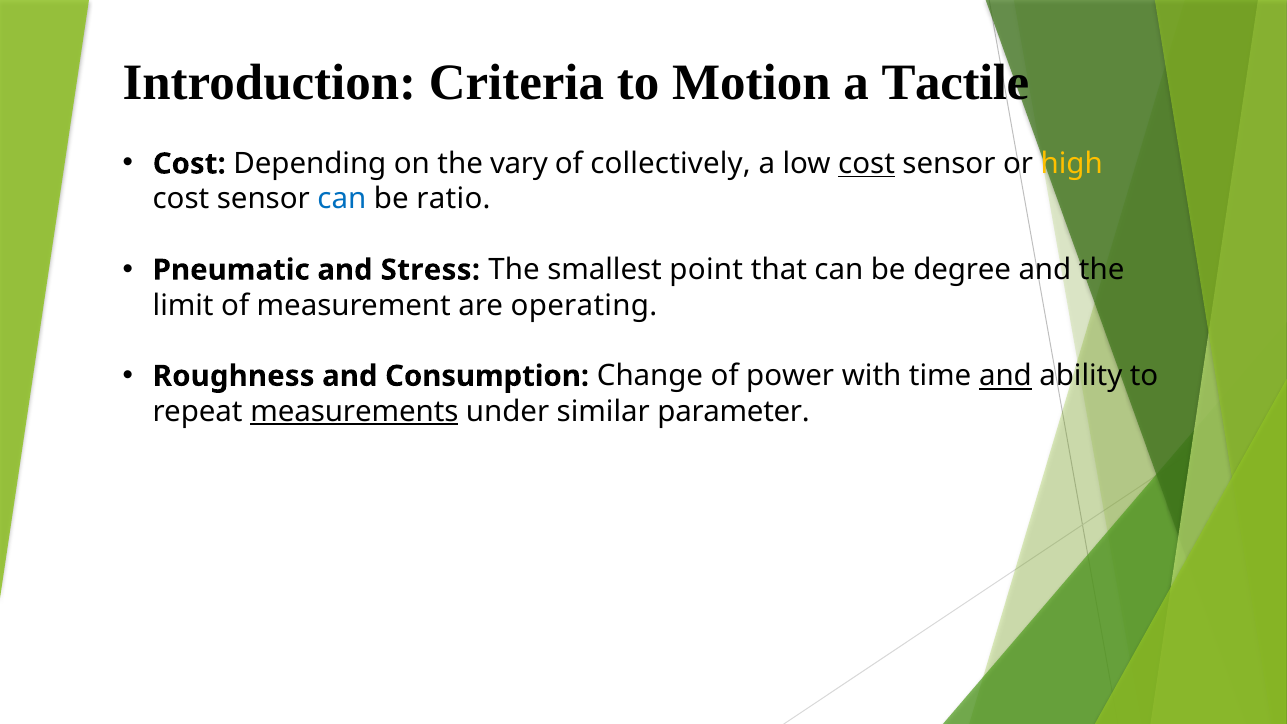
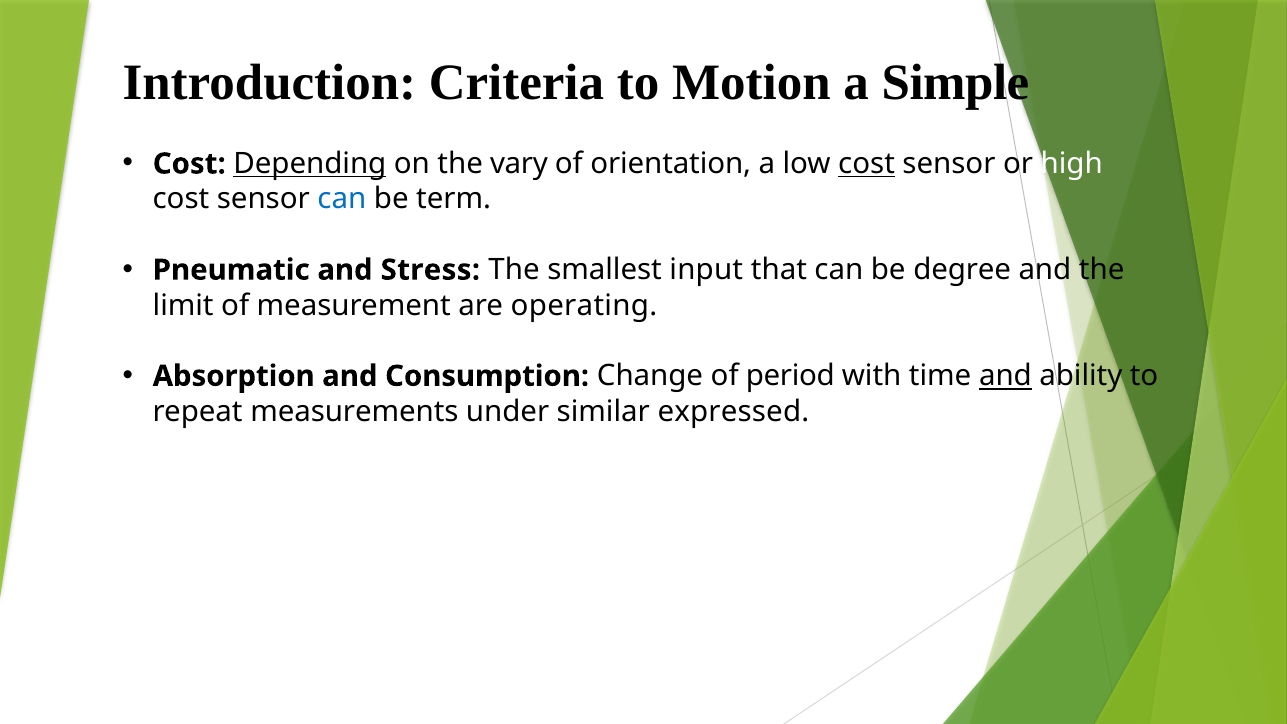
Tactile: Tactile -> Simple
Depending underline: none -> present
collectively: collectively -> orientation
high colour: yellow -> white
ratio: ratio -> term
point: point -> input
Roughness: Roughness -> Absorption
power: power -> period
measurements underline: present -> none
parameter: parameter -> expressed
